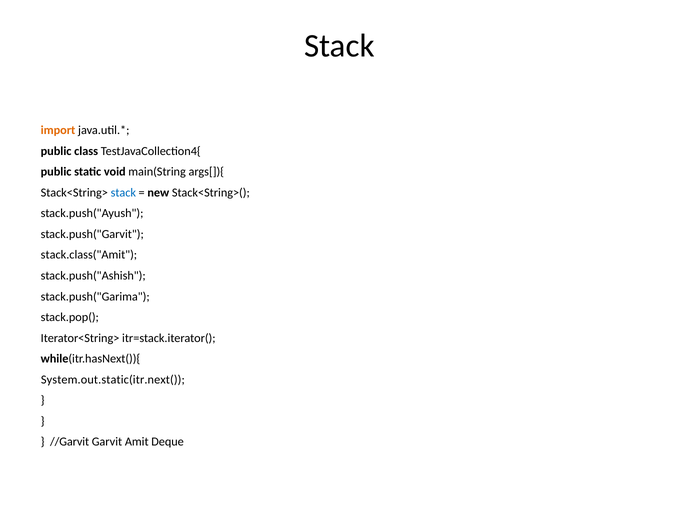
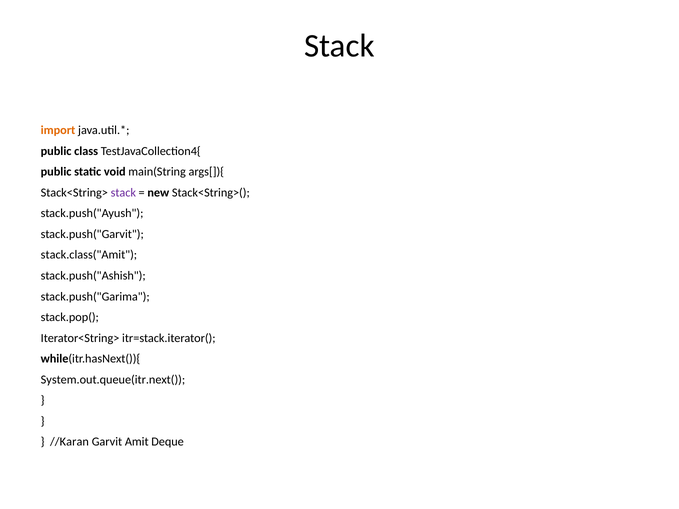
stack at (123, 193) colour: blue -> purple
System.out.static(itr.next(: System.out.static(itr.next( -> System.out.queue(itr.next(
//Garvit: //Garvit -> //Karan
